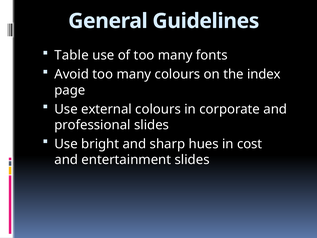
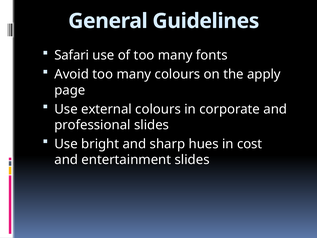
Table: Table -> Safari
index: index -> apply
